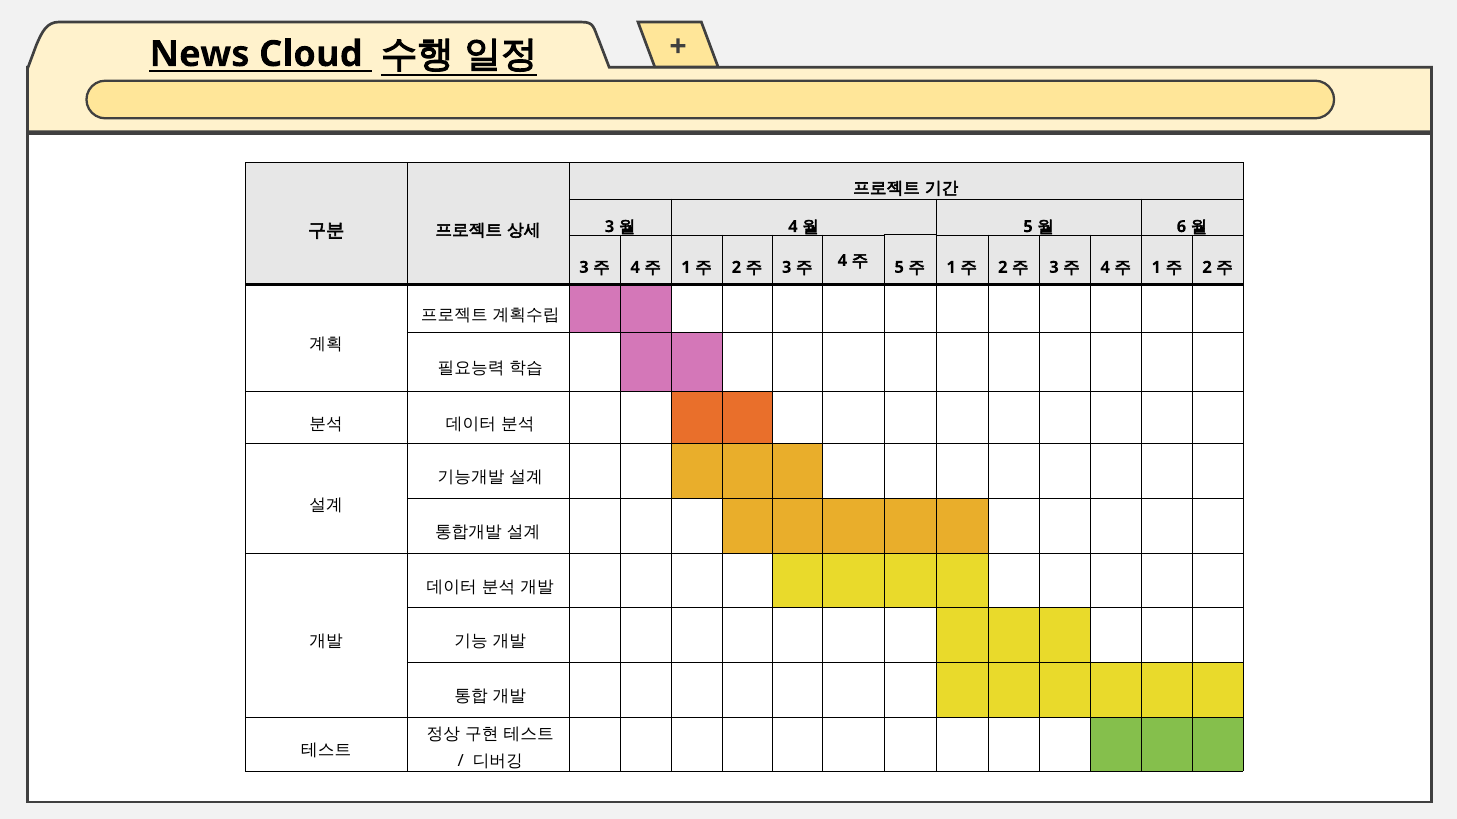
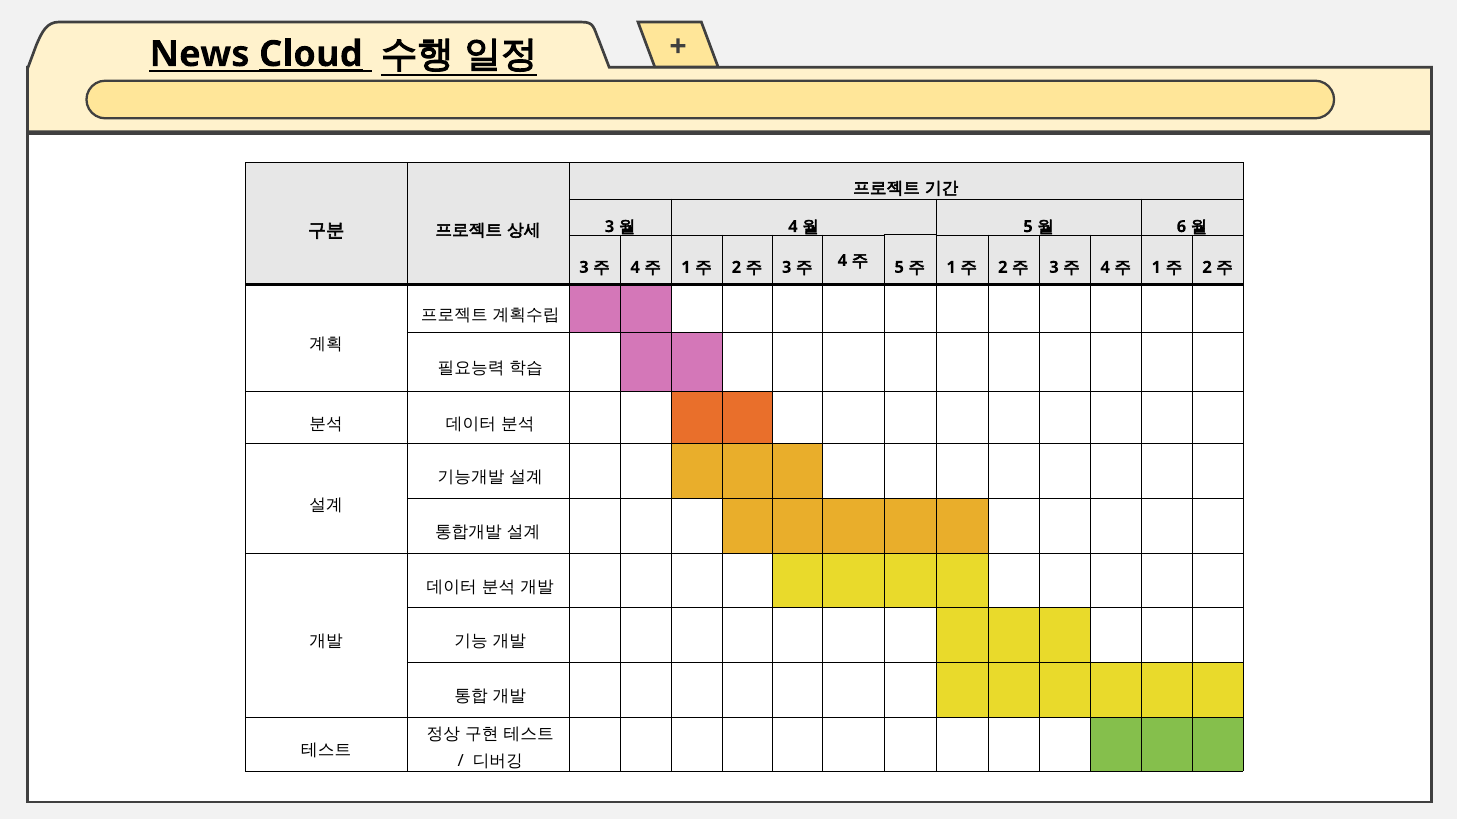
Cloud underline: none -> present
